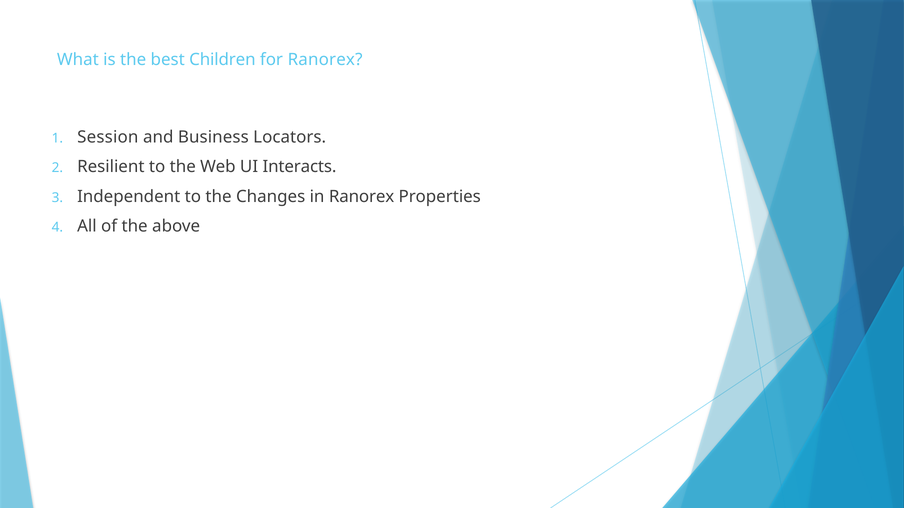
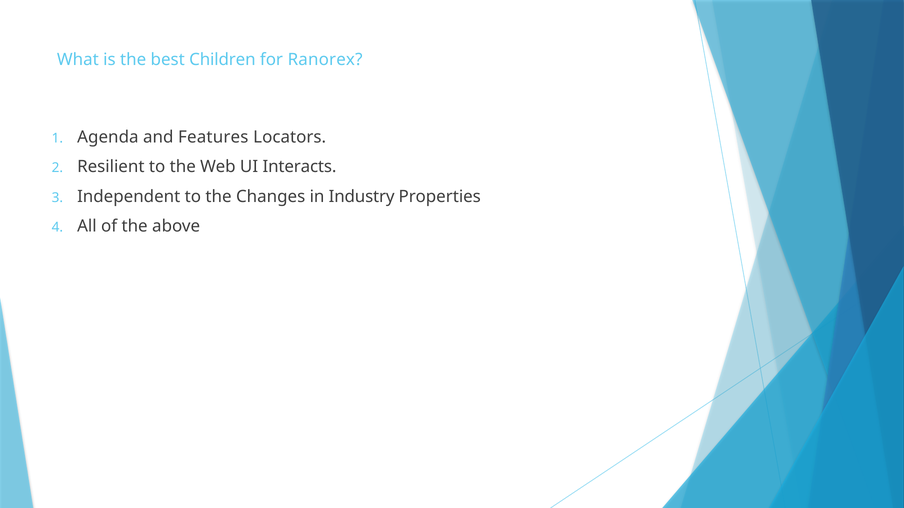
Session: Session -> Agenda
Business: Business -> Features
in Ranorex: Ranorex -> Industry
